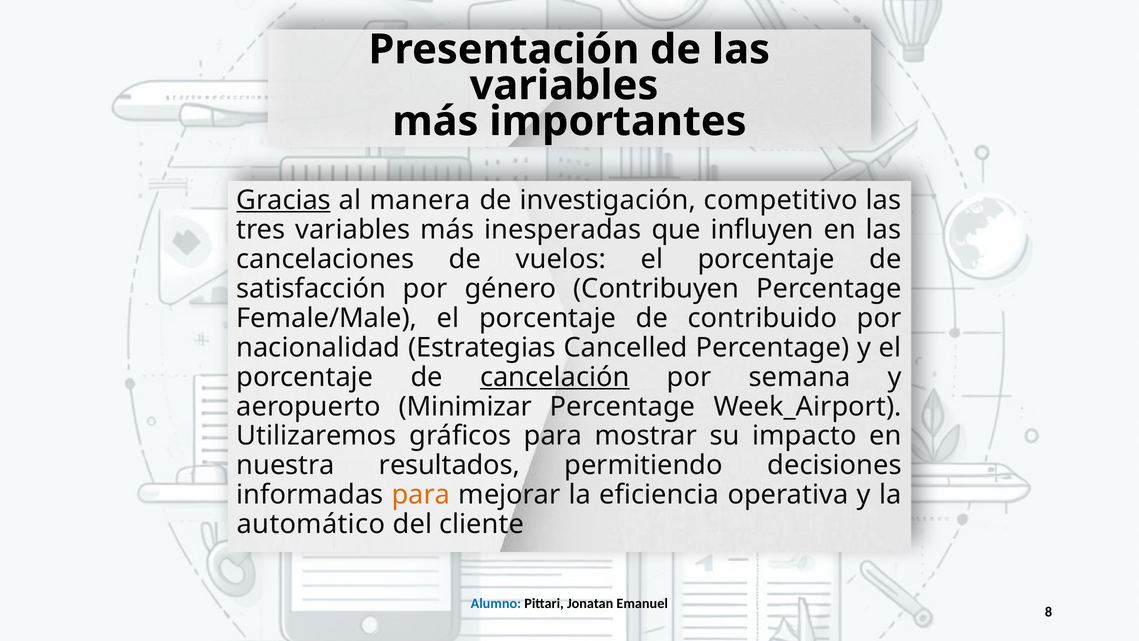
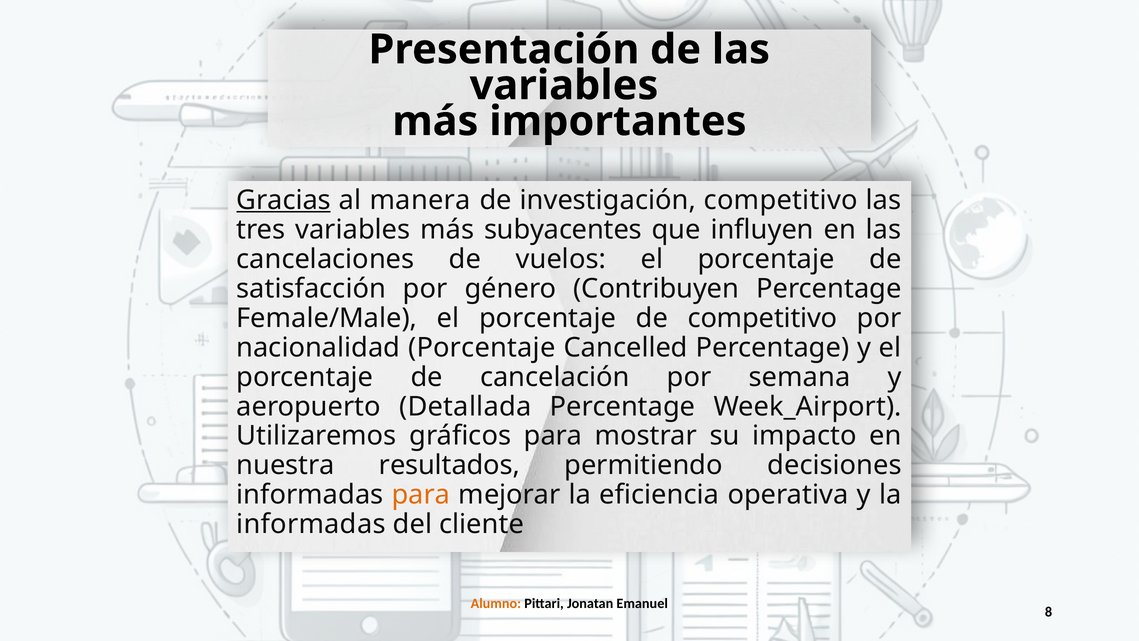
inesperadas: inesperadas -> subyacentes
de contribuido: contribuido -> competitivo
nacionalidad Estrategias: Estrategias -> Porcentaje
cancelación underline: present -> none
Minimizar: Minimizar -> Detallada
automático at (311, 524): automático -> informadas
Alumno colour: blue -> orange
